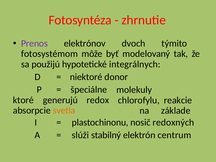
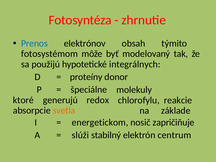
Prenos colour: purple -> blue
dvoch: dvoch -> obsah
niektoré: niektoré -> proteíny
plastochinonu: plastochinonu -> energetickom
redoxných: redoxných -> zapričiňuje
